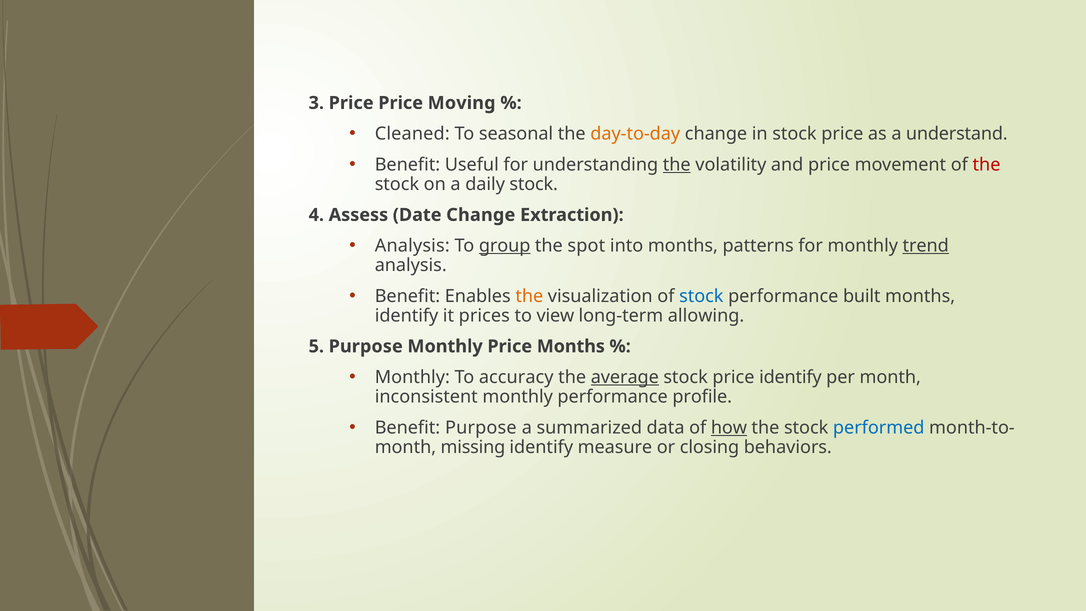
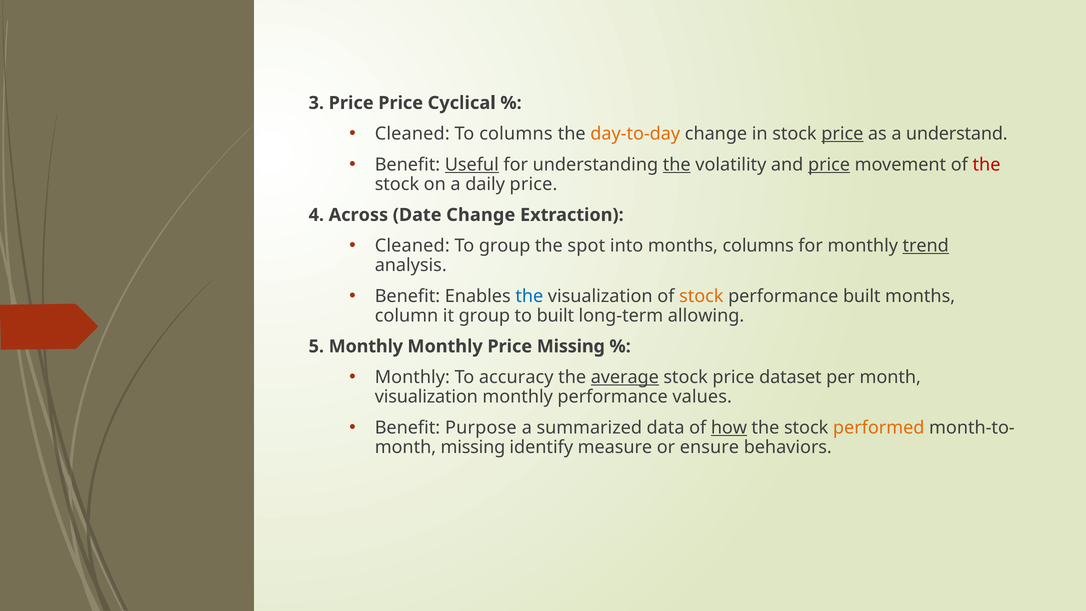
Moving: Moving -> Cyclical
To seasonal: seasonal -> columns
price at (842, 134) underline: none -> present
Useful underline: none -> present
price at (829, 165) underline: none -> present
daily stock: stock -> price
Assess: Assess -> Across
Analysis at (412, 246): Analysis -> Cleaned
group at (505, 246) underline: present -> none
months patterns: patterns -> columns
the at (529, 296) colour: orange -> blue
stock at (701, 296) colour: blue -> orange
identify at (407, 315): identify -> column
it prices: prices -> group
to view: view -> built
5 Purpose: Purpose -> Monthly
Price Months: Months -> Missing
price identify: identify -> dataset
inconsistent at (426, 397): inconsistent -> visualization
profile: profile -> values
performed colour: blue -> orange
closing: closing -> ensure
